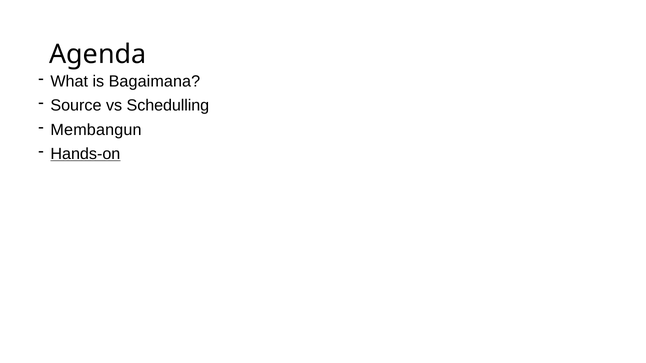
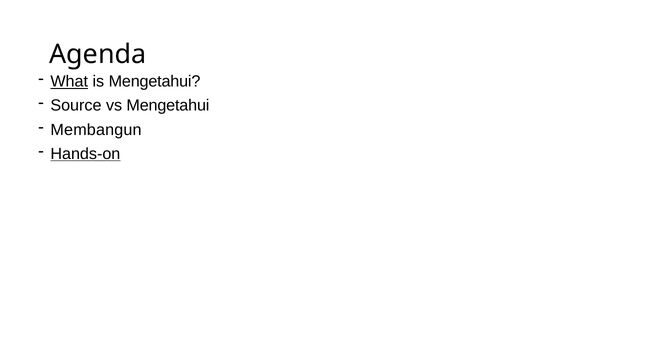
What underline: none -> present
is Bagaimana: Bagaimana -> Mengetahui
vs Schedulling: Schedulling -> Mengetahui
